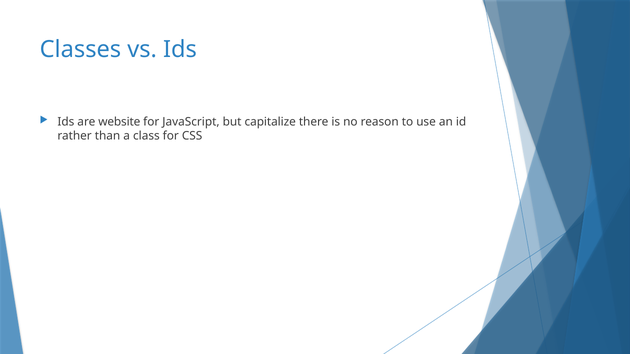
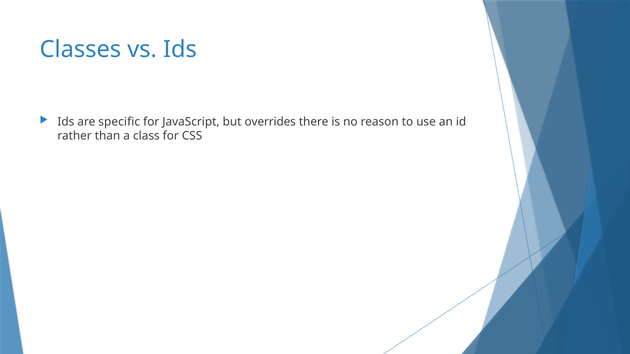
website: website -> specific
capitalize: capitalize -> overrides
